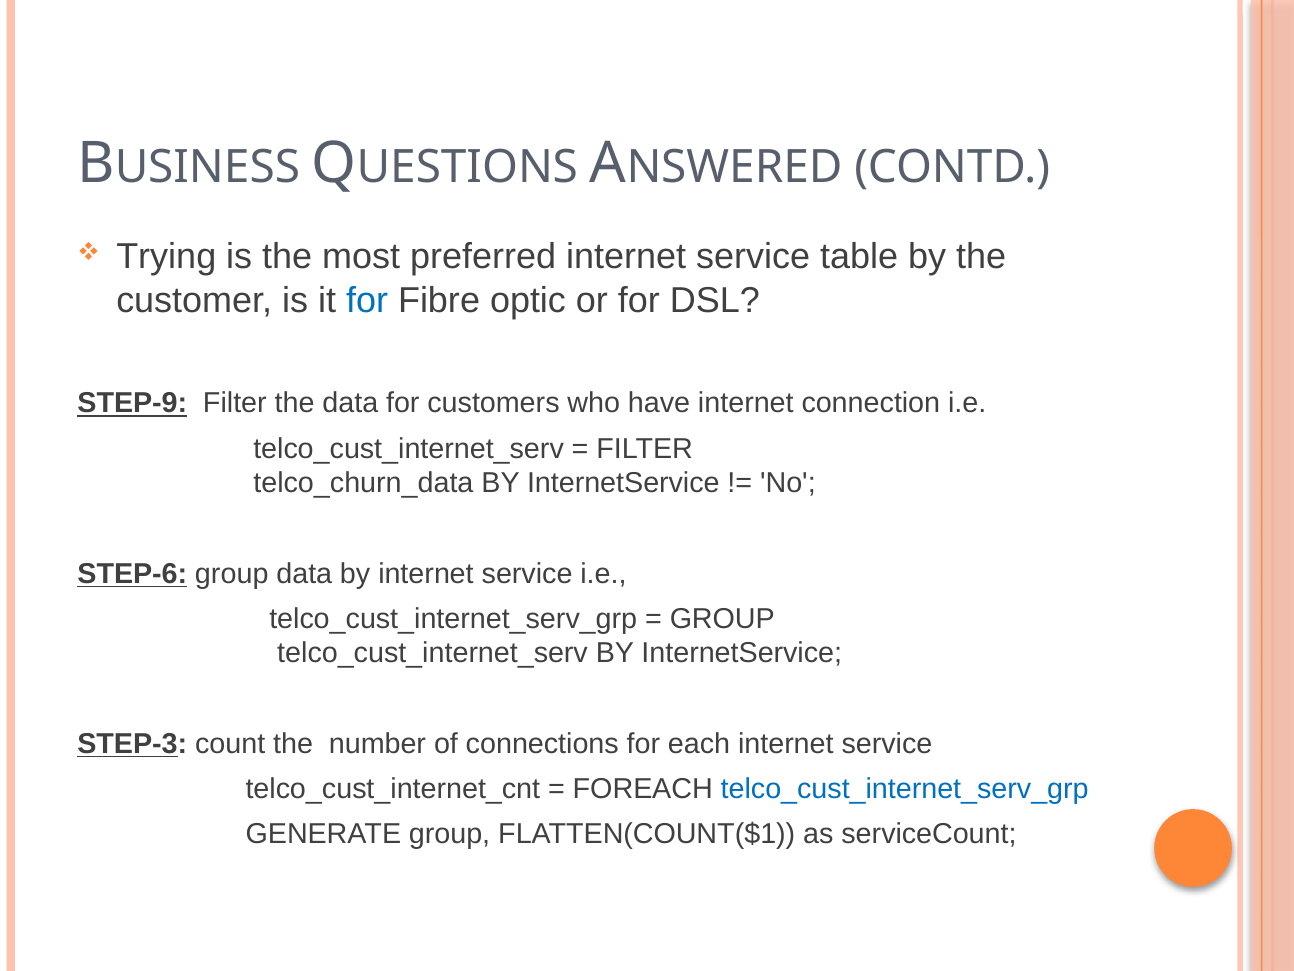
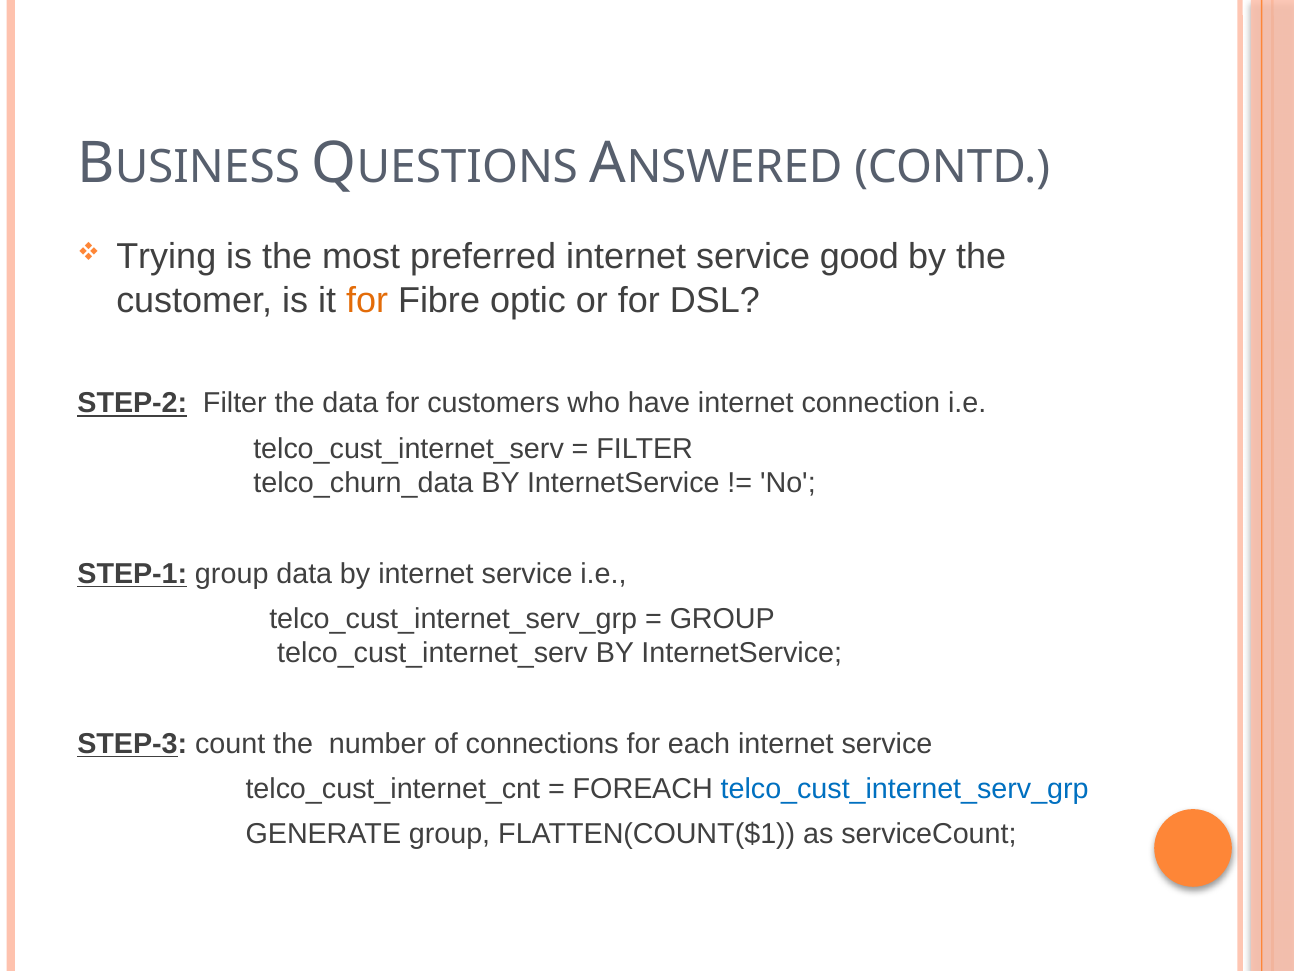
table: table -> good
for at (367, 300) colour: blue -> orange
STEP-9: STEP-9 -> STEP-2
STEP-6: STEP-6 -> STEP-1
